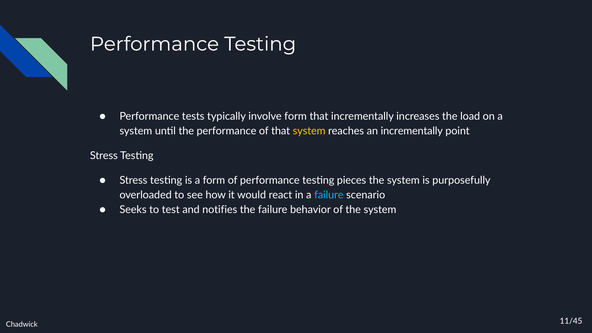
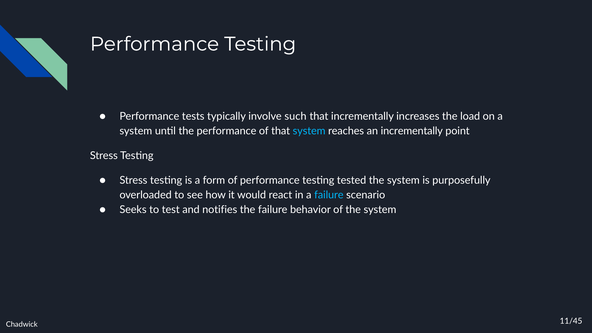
involve form: form -> such
system at (309, 131) colour: yellow -> light blue
pieces: pieces -> tested
